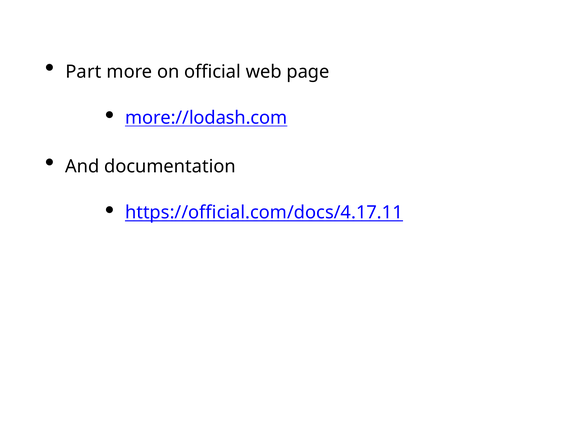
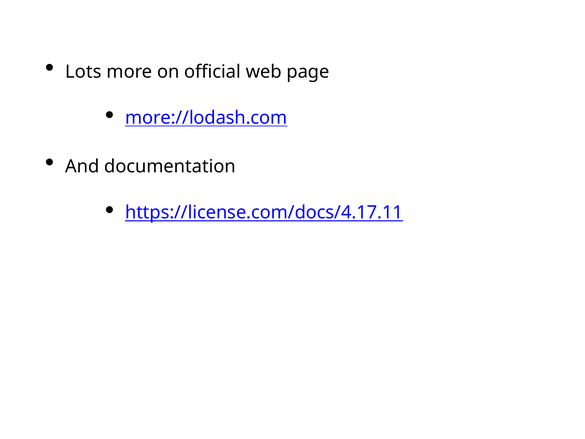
Part: Part -> Lots
https://official.com/docs/4.17.11: https://official.com/docs/4.17.11 -> https://license.com/docs/4.17.11
